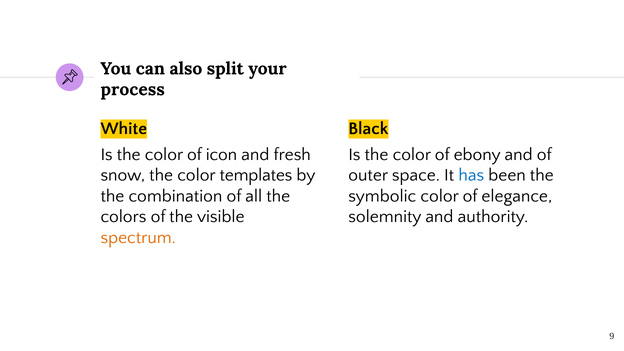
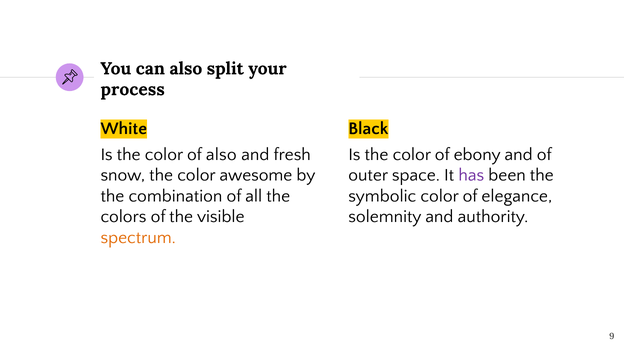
of icon: icon -> also
templates: templates -> awesome
has colour: blue -> purple
